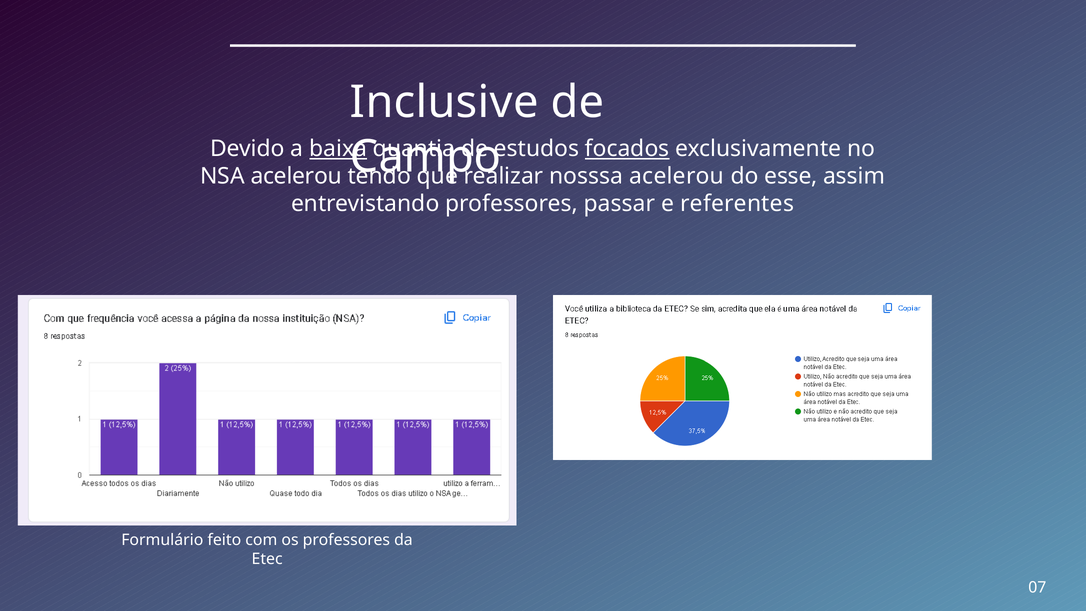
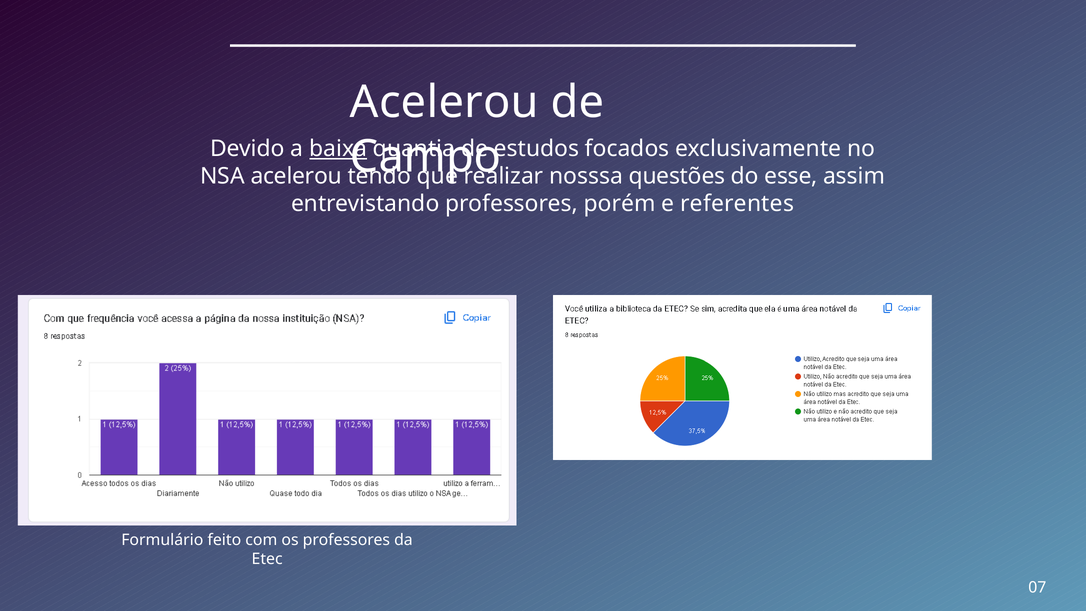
Inclusive at (444, 102): Inclusive -> Acelerou
focados underline: present -> none
nosssa acelerou: acelerou -> questões
passar: passar -> porém
